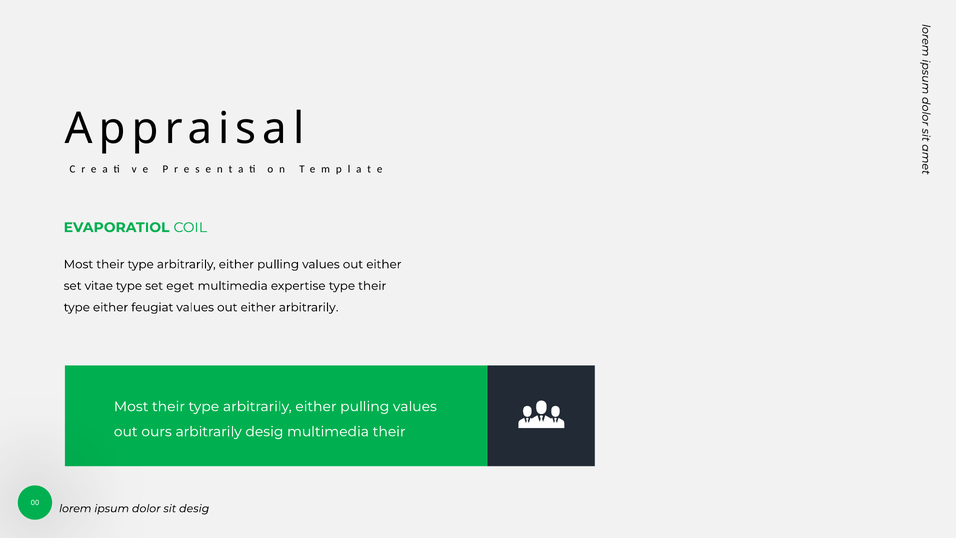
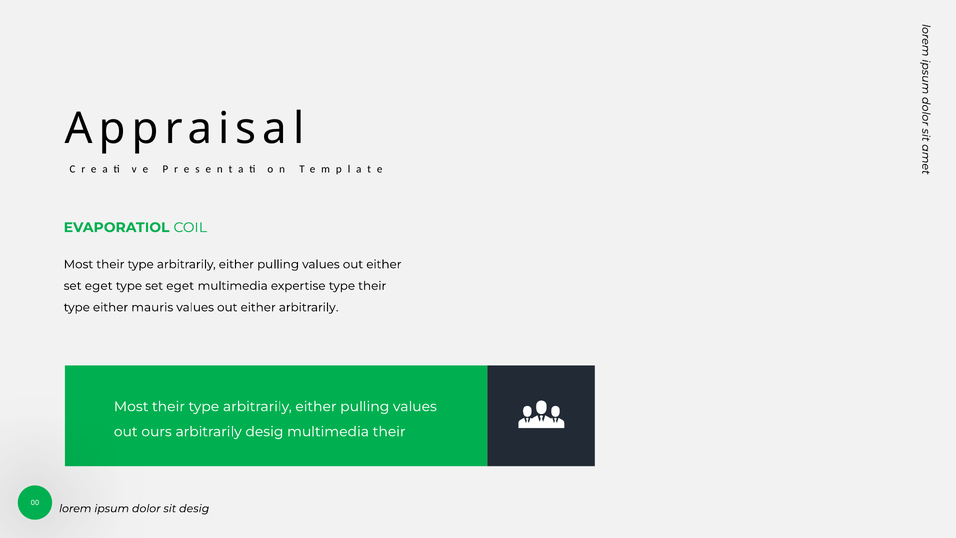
vitae at (99, 286): vitae -> eget
feugiat: feugiat -> mauris
